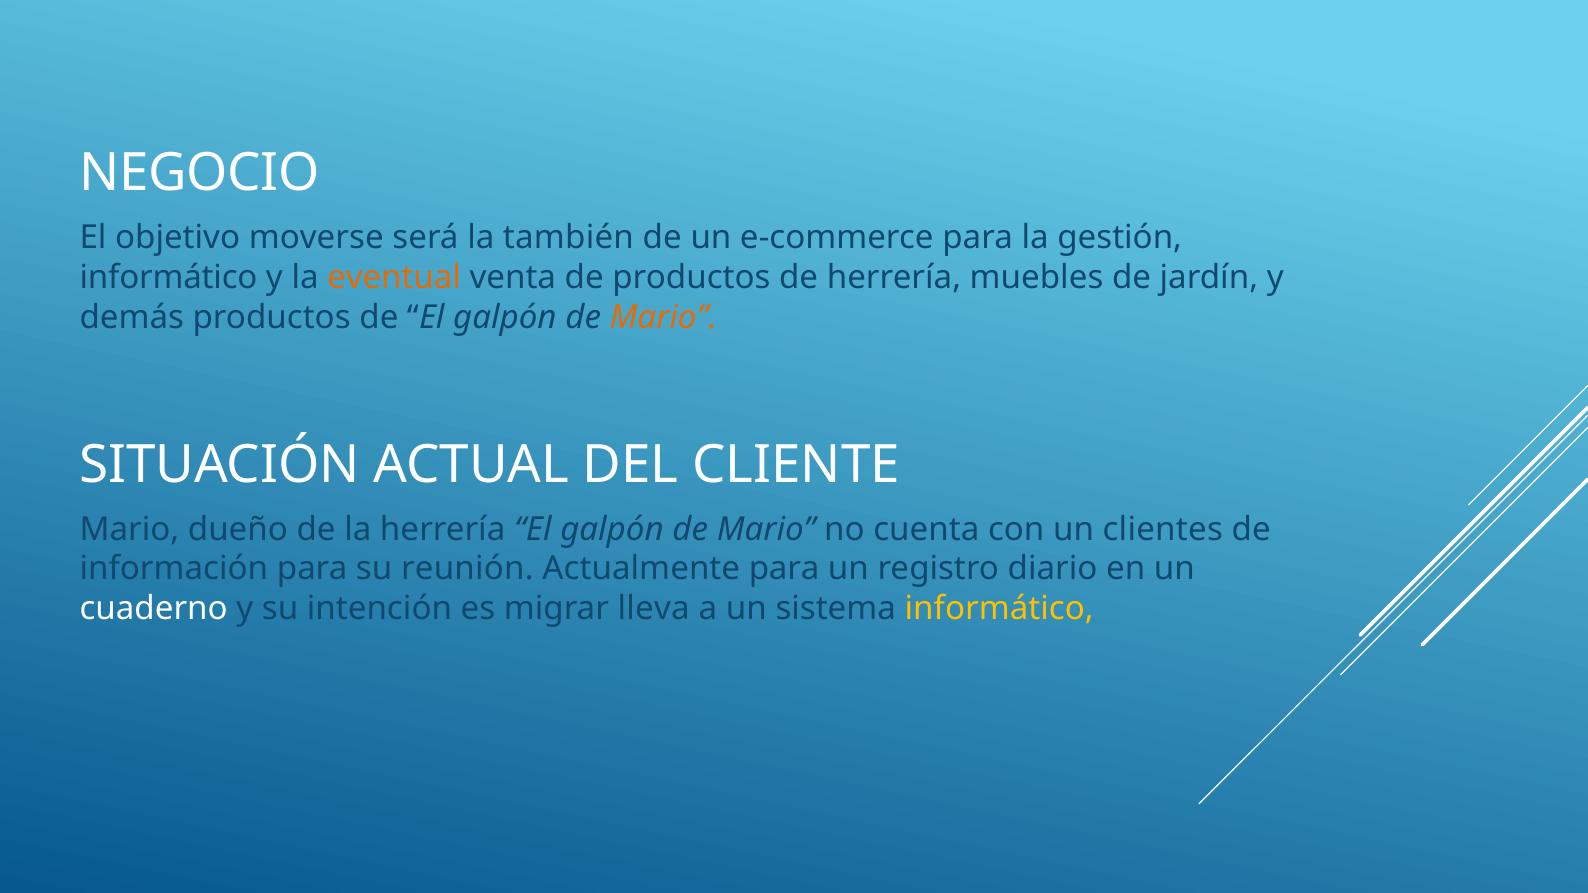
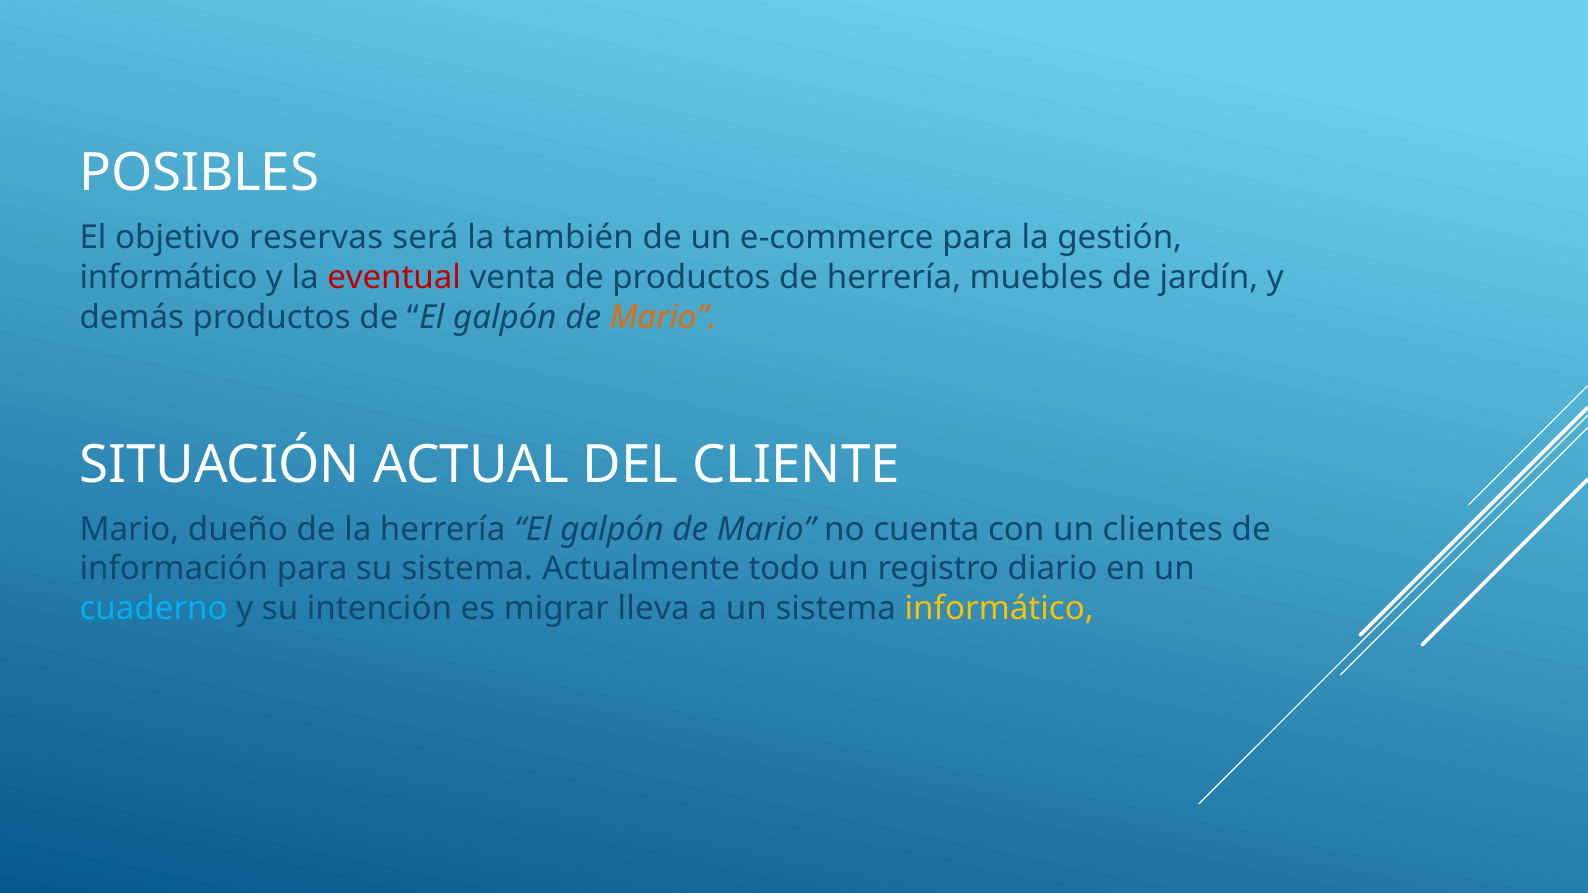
NEGOCIO: NEGOCIO -> POSIBLES
moverse: moverse -> reservas
eventual colour: orange -> red
su reunión: reunión -> sistema
Actualmente para: para -> todo
cuaderno colour: white -> light blue
